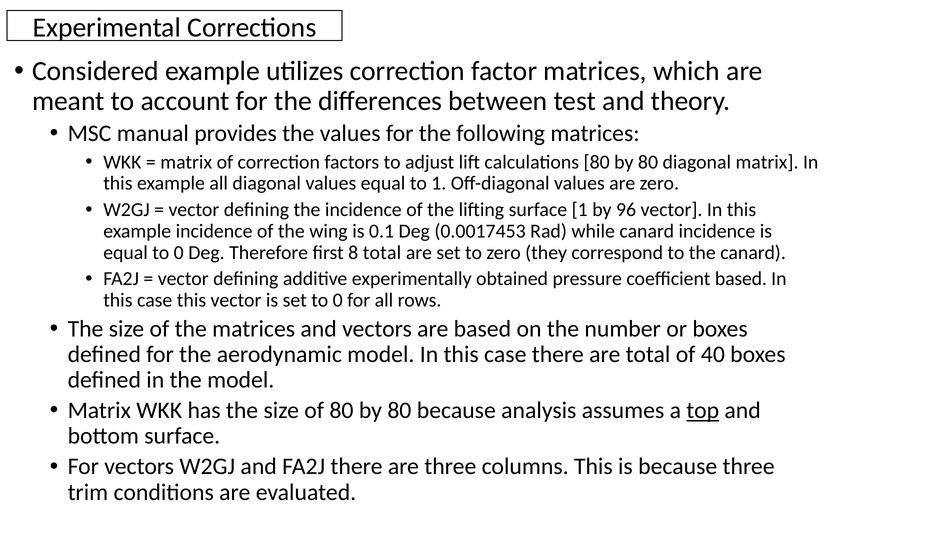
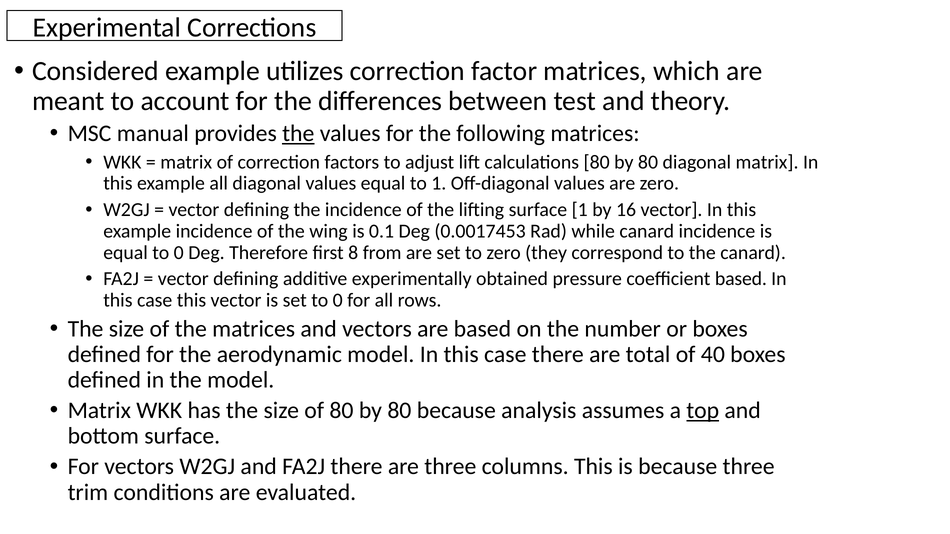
the at (298, 134) underline: none -> present
96: 96 -> 16
8 total: total -> from
